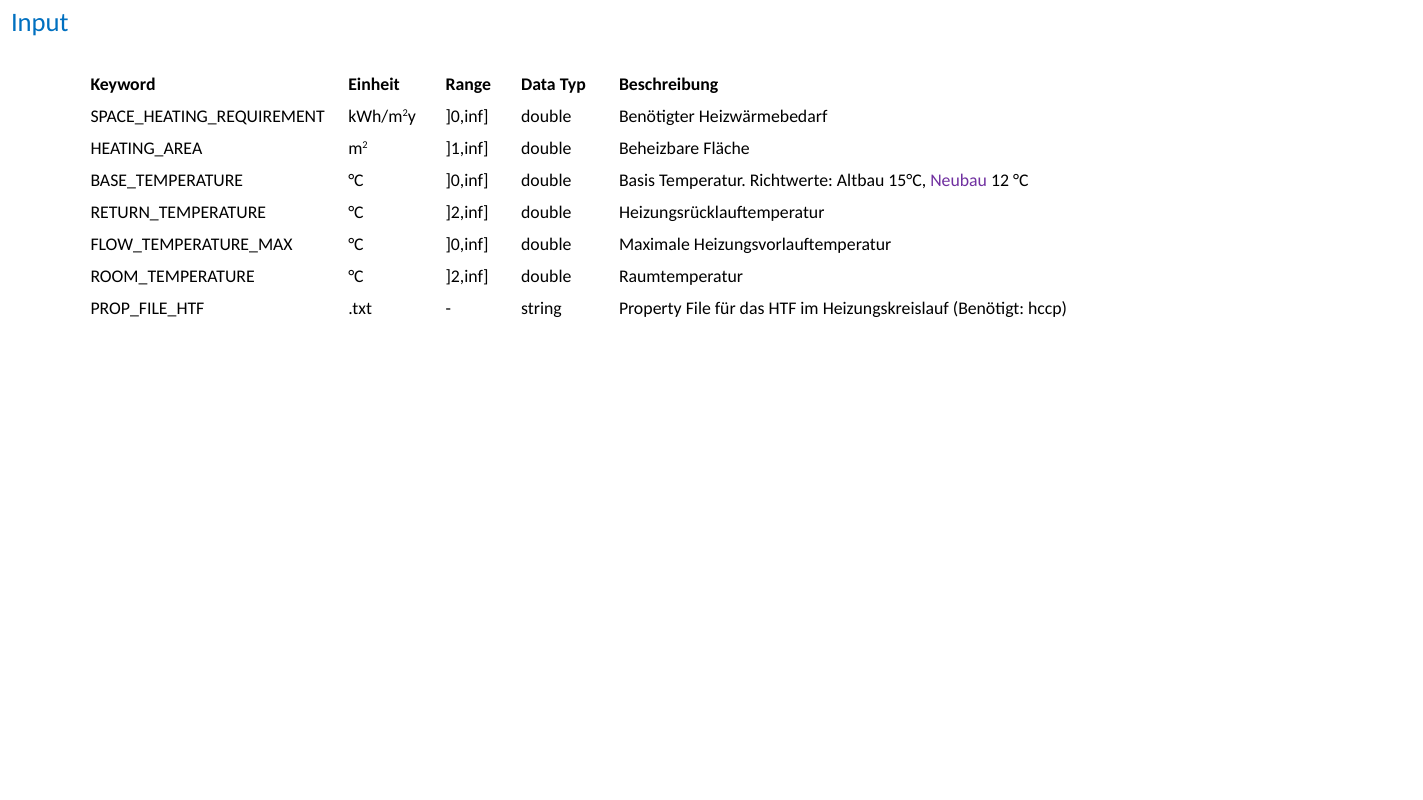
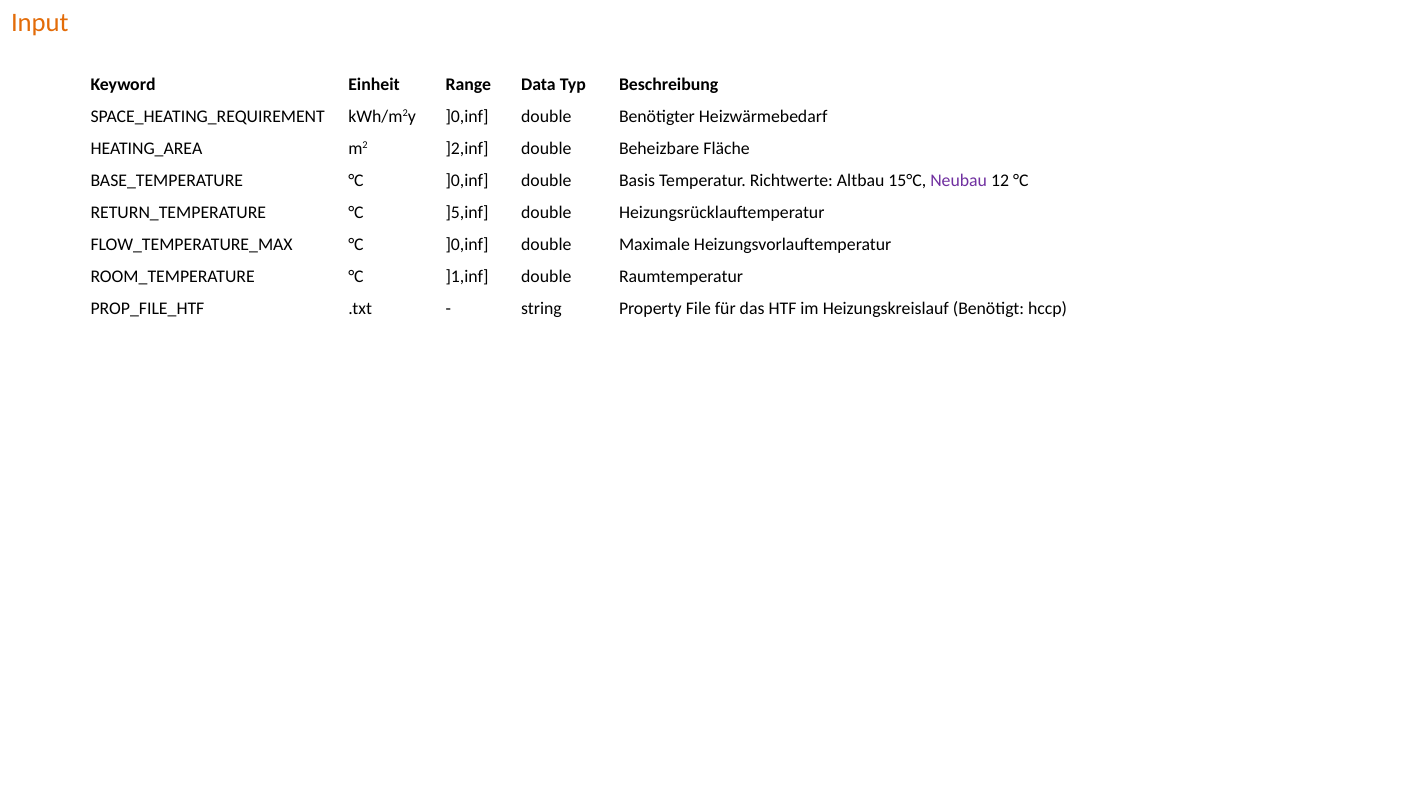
Input colour: blue -> orange
]1,inf: ]1,inf -> ]2,inf
]2,inf at (467, 213): ]2,inf -> ]5,inf
]2,inf at (467, 277): ]2,inf -> ]1,inf
